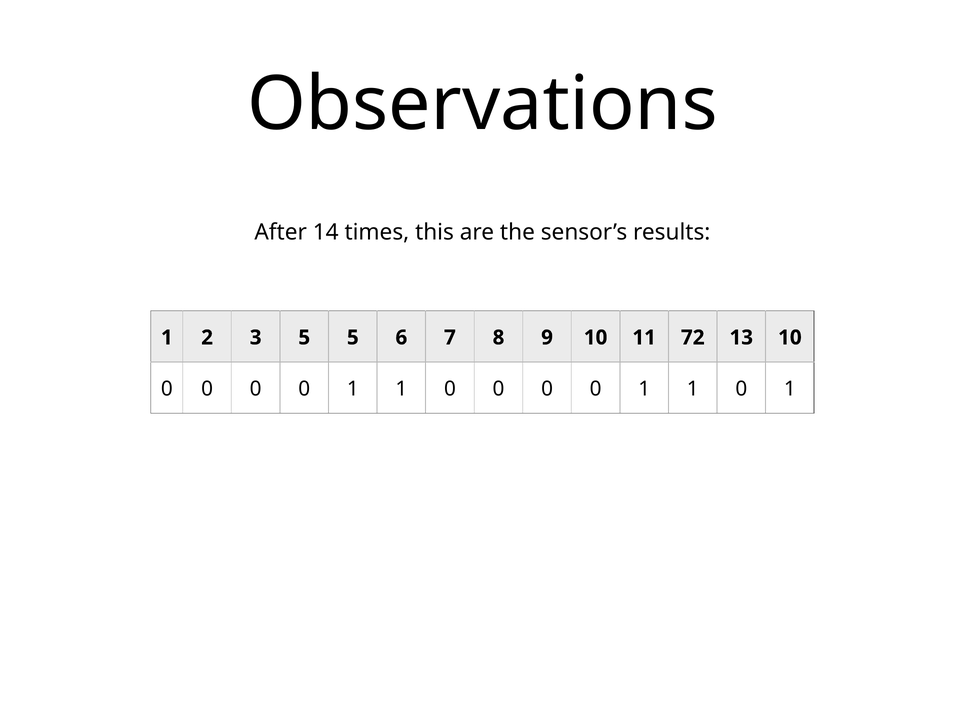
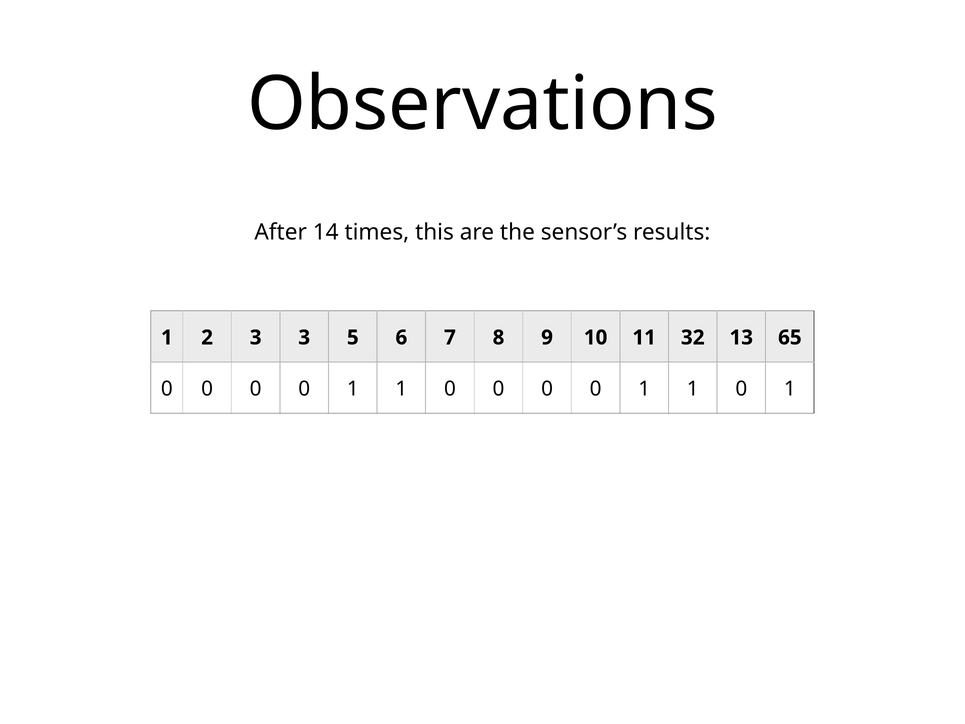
3 5: 5 -> 3
72: 72 -> 32
13 10: 10 -> 65
